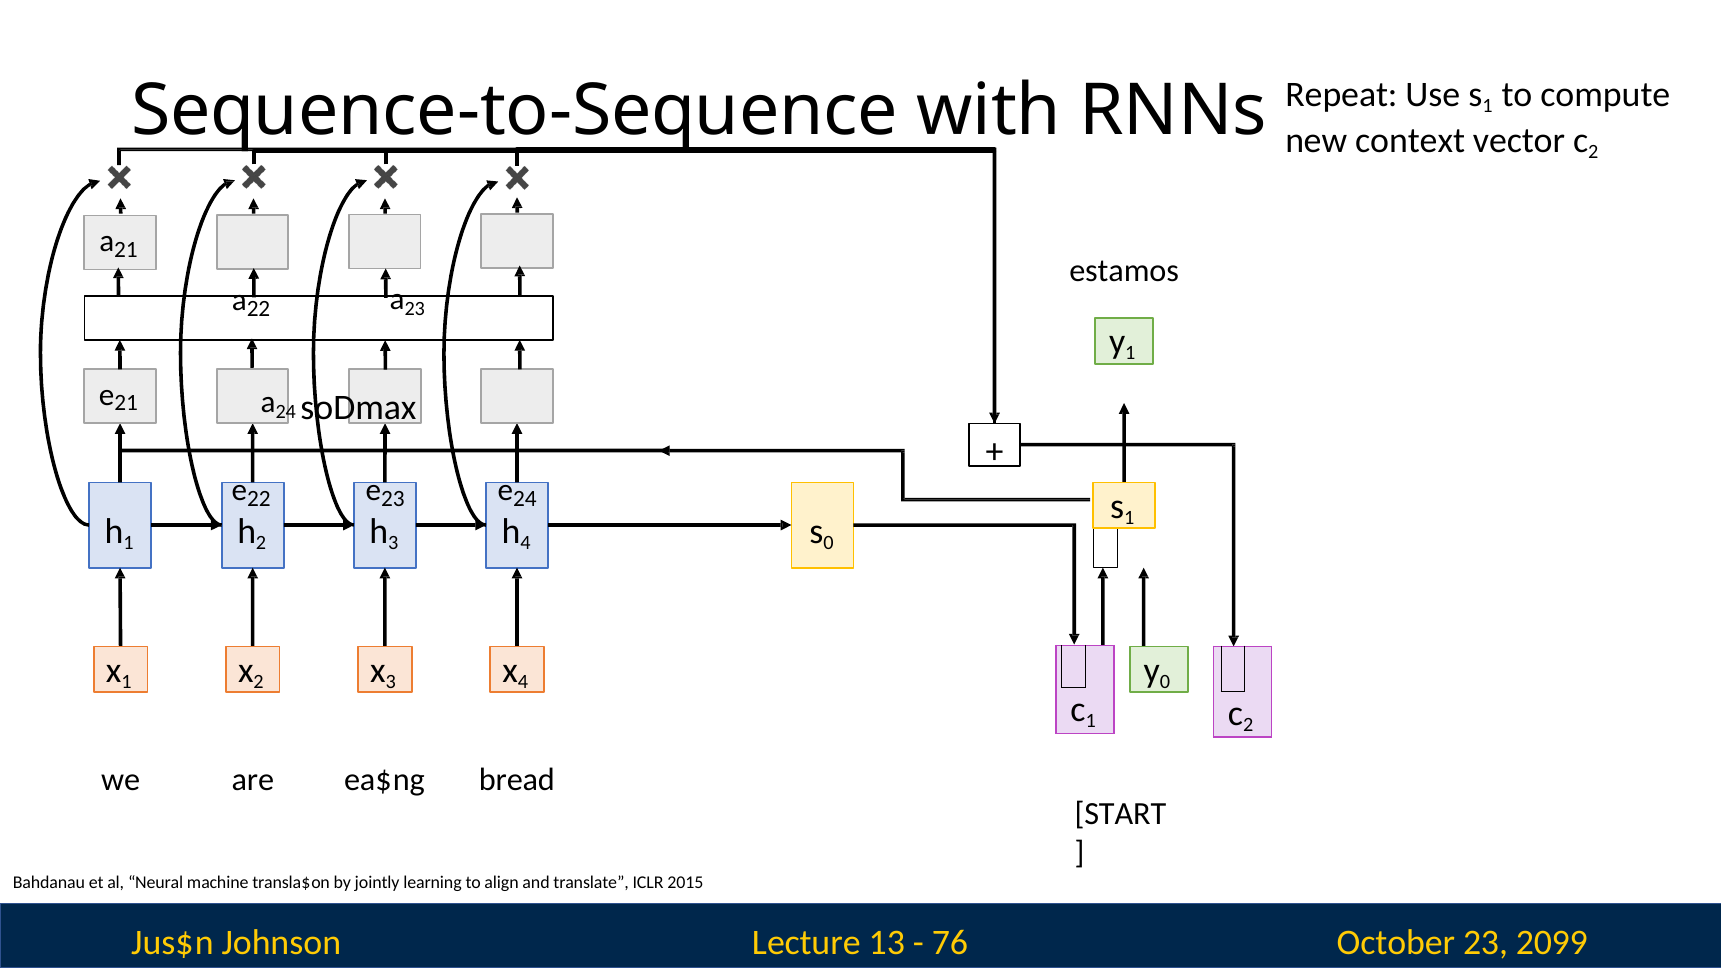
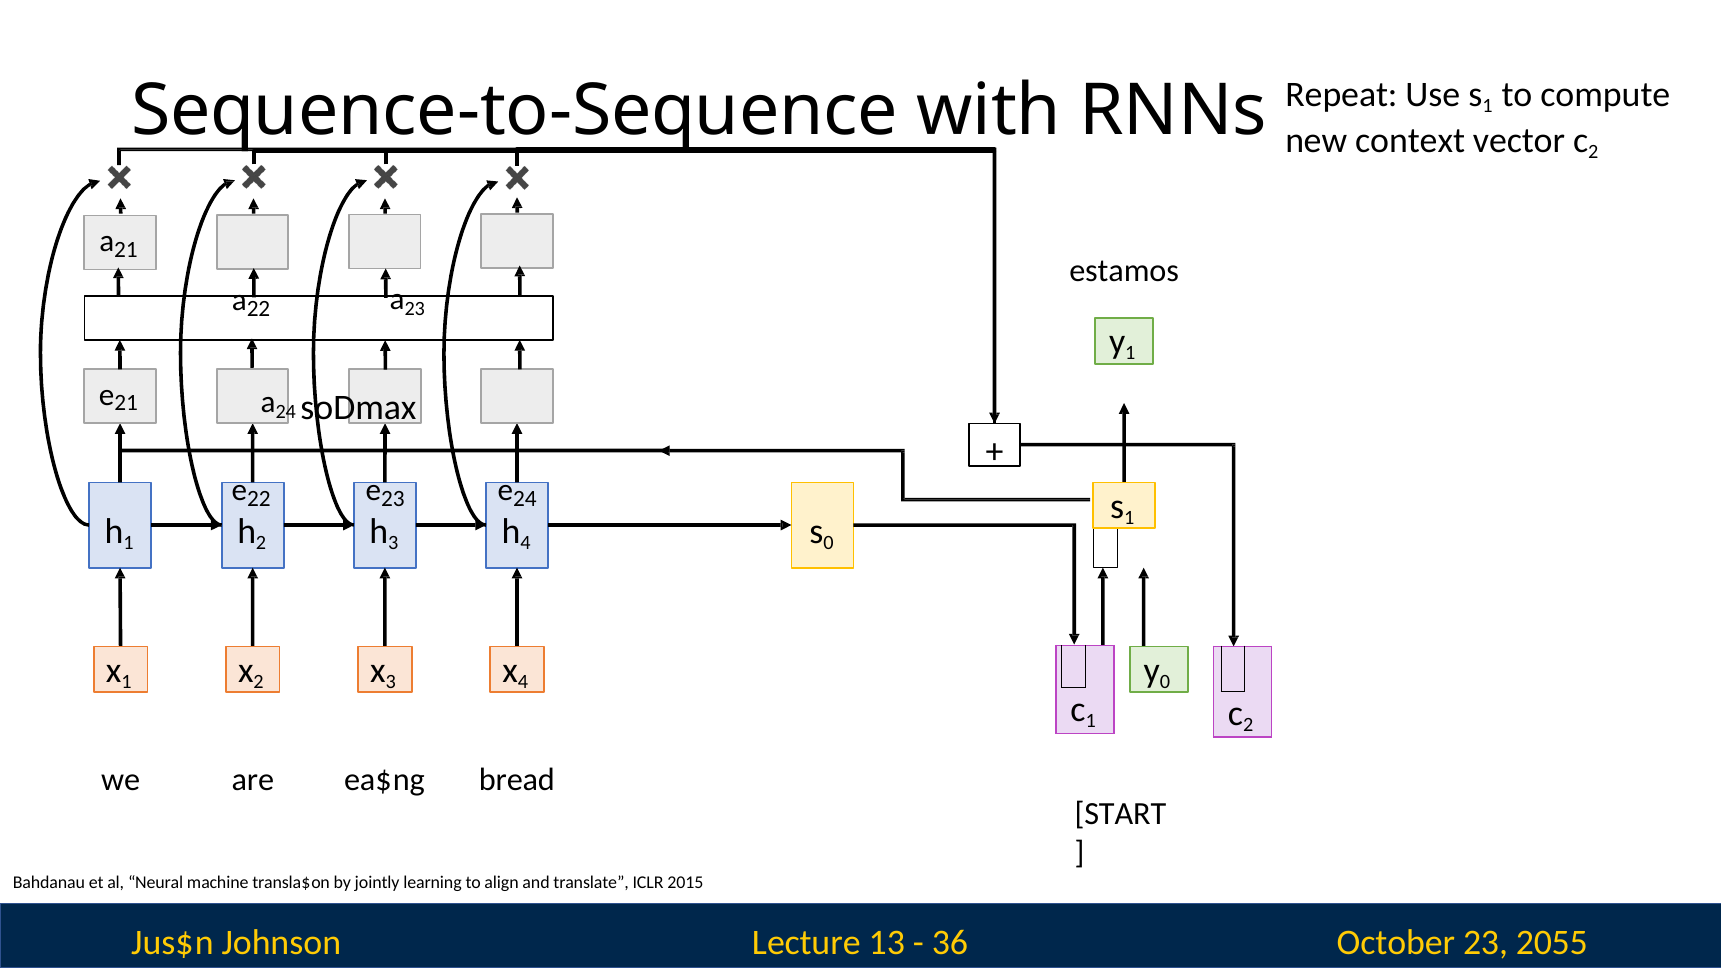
2099: 2099 -> 2055
76: 76 -> 36
